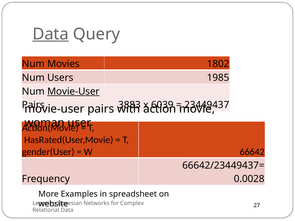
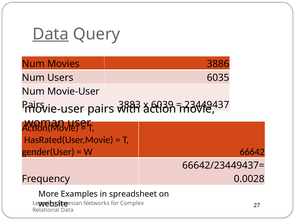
1802: 1802 -> 3886
1985: 1985 -> 6035
Movie-User at (73, 92) underline: present -> none
